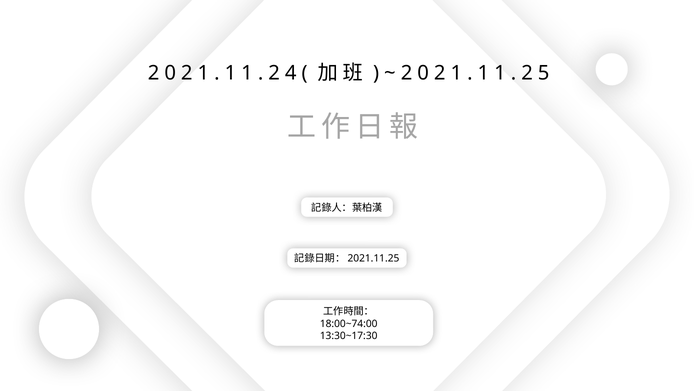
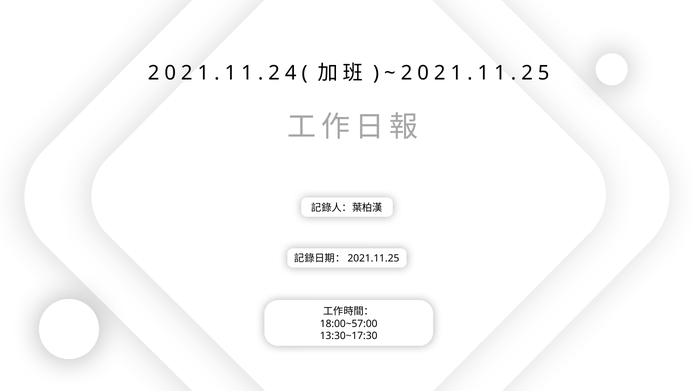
18:00~74:00: 18:00~74:00 -> 18:00~57:00
